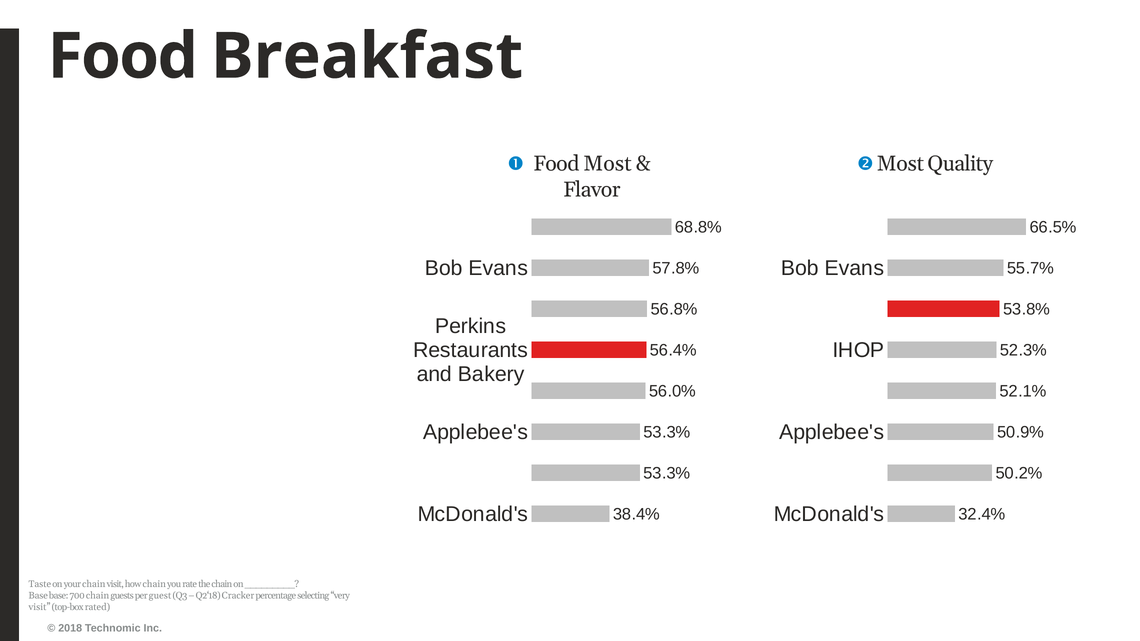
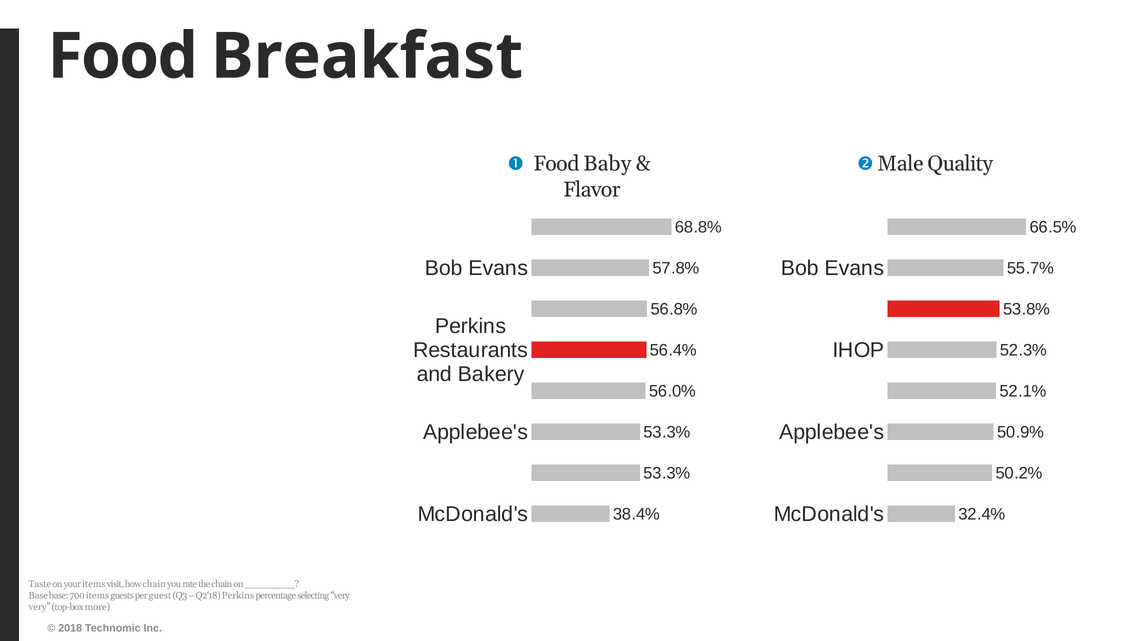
Food Most: Most -> Baby
Most at (900, 164): Most -> Male
your chain: chain -> items
700 chain: chain -> items
Q2‘18 Cracker: Cracker -> Perkins
visit at (39, 607): visit -> very
rated: rated -> more
